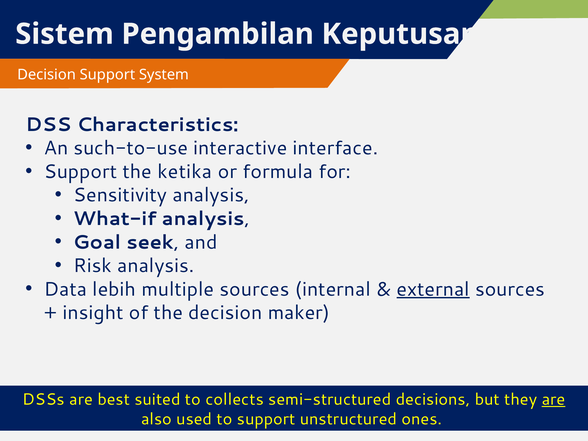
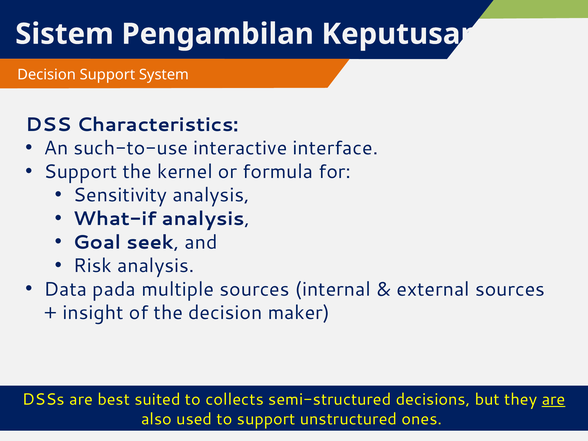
ketika: ketika -> kernel
lebih: lebih -> pada
external underline: present -> none
